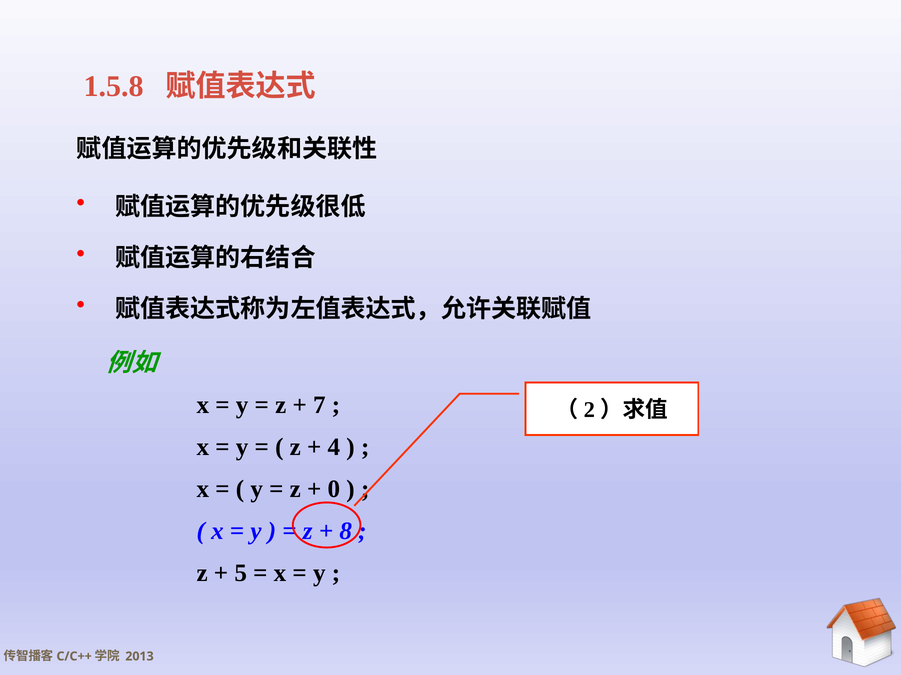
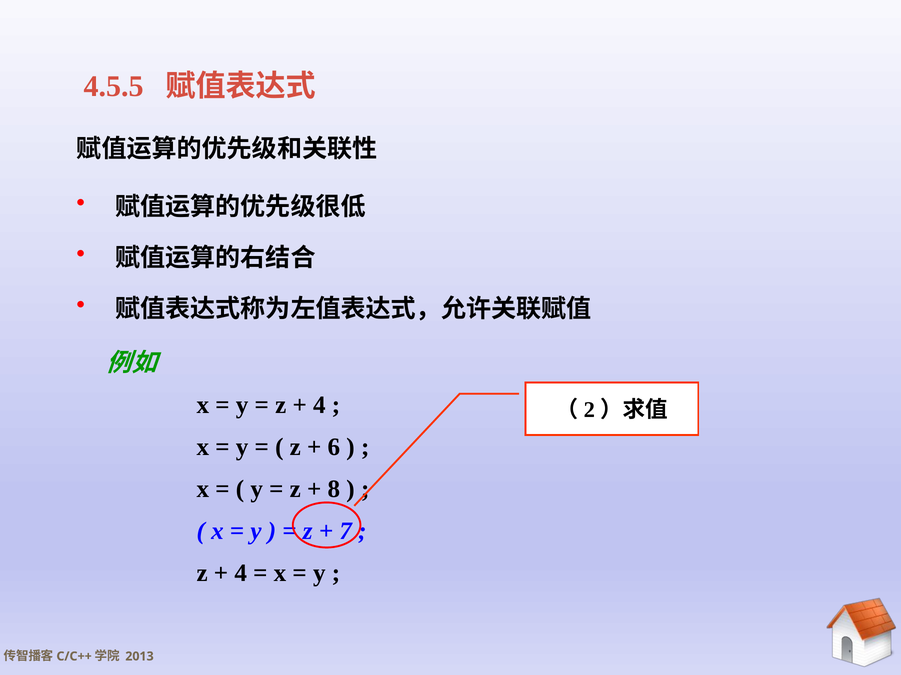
1.5.8: 1.5.8 -> 4.5.5
7 at (319, 406): 7 -> 4
4: 4 -> 6
0: 0 -> 8
8: 8 -> 7
5 at (241, 574): 5 -> 4
